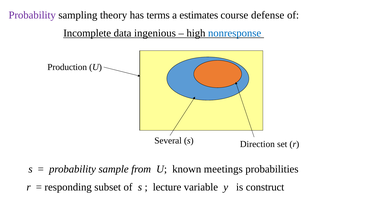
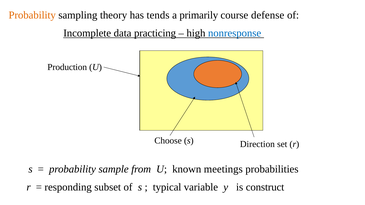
Probability at (32, 15) colour: purple -> orange
terms: terms -> tends
estimates: estimates -> primarily
ingenious: ingenious -> practicing
Several: Several -> Choose
lecture: lecture -> typical
